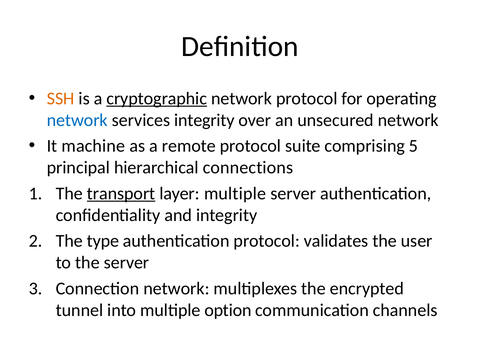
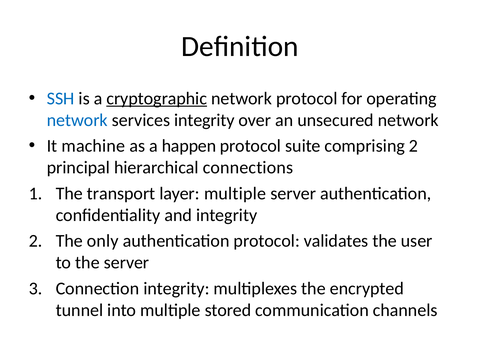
SSH colour: orange -> blue
remote: remote -> happen
comprising 5: 5 -> 2
transport underline: present -> none
type: type -> only
Connection network: network -> integrity
option: option -> stored
